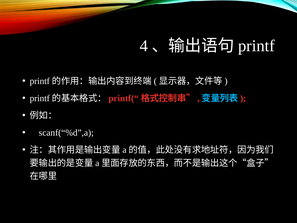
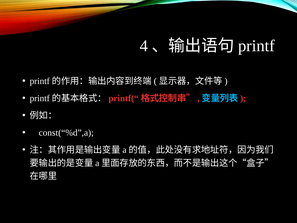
scanf(“%d”,a: scanf(“%d”,a -> const(“%d”,a
